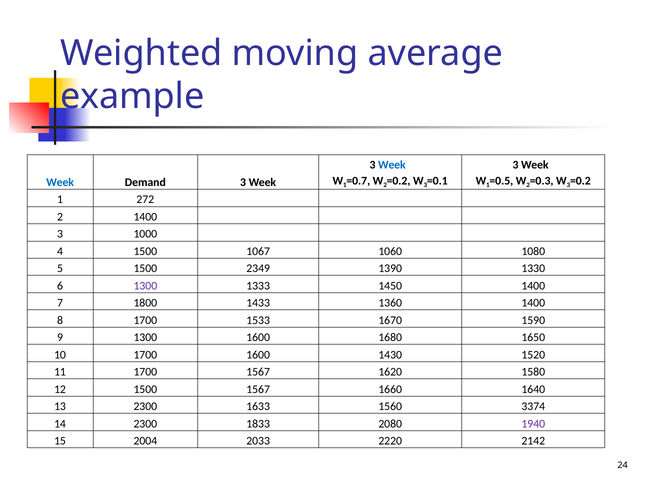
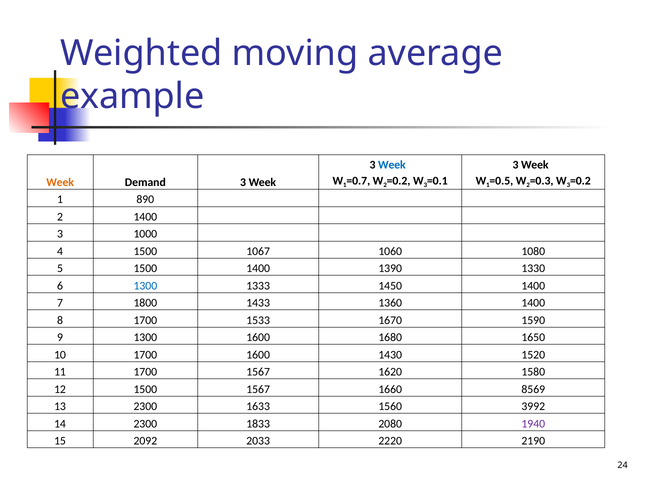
Week at (60, 182) colour: blue -> orange
272: 272 -> 890
1500 2349: 2349 -> 1400
1300 at (145, 286) colour: purple -> blue
1640: 1640 -> 8569
3374: 3374 -> 3992
2004: 2004 -> 2092
2142: 2142 -> 2190
